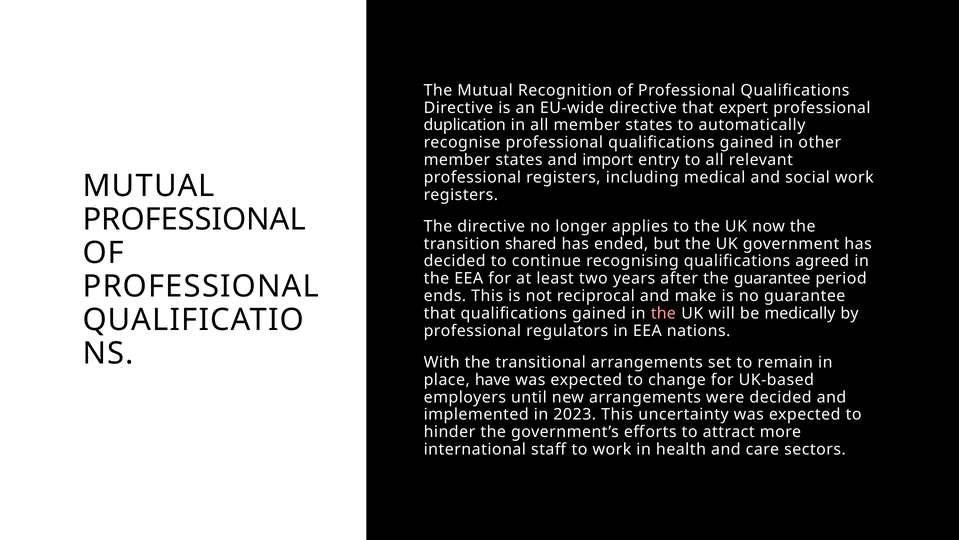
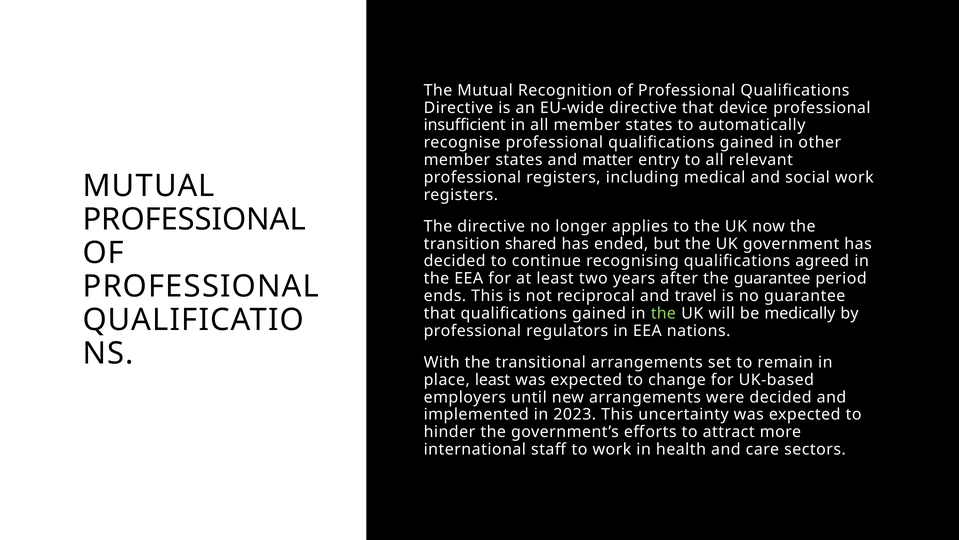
expert: expert -> device
duplication: duplication -> insufficient
import: import -> matter
make: make -> travel
the at (663, 313) colour: pink -> light green
place have: have -> least
